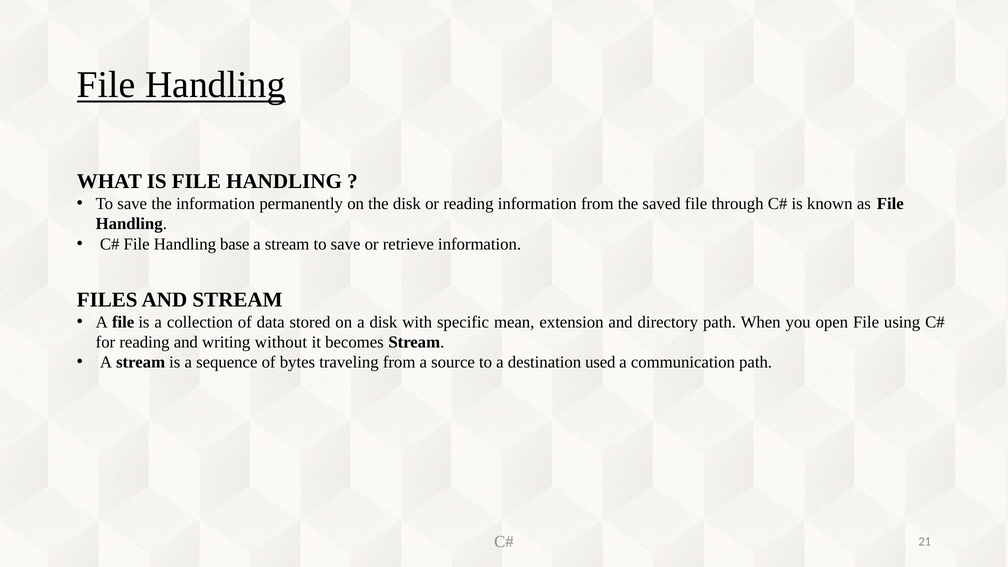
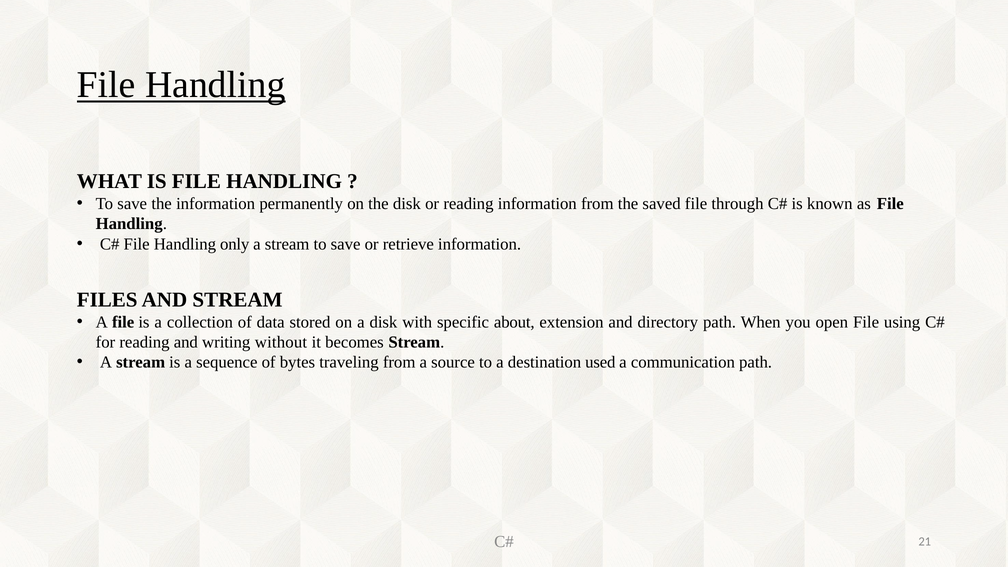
base: base -> only
mean: mean -> about
